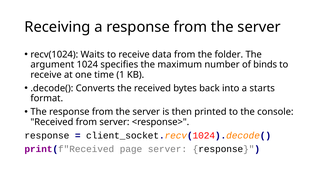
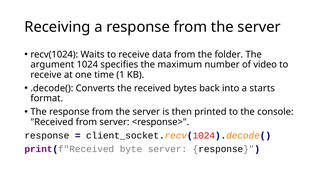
binds: binds -> video
page: page -> byte
